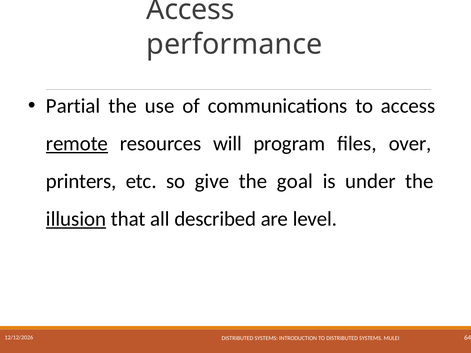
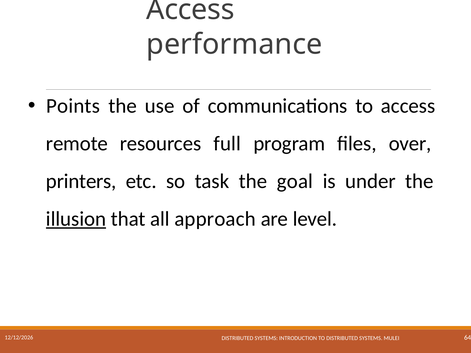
Partial: Partial -> Points
remote underline: present -> none
will: will -> full
give: give -> task
described: described -> approach
